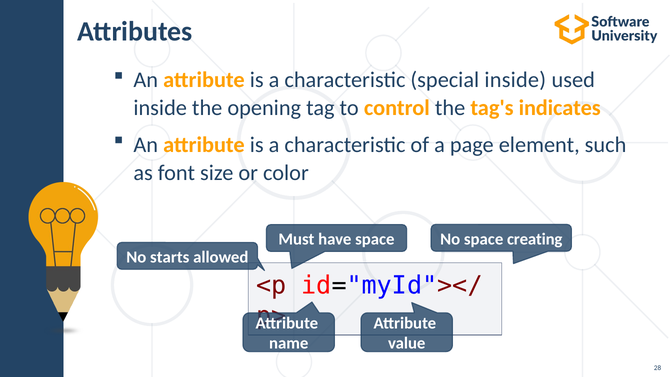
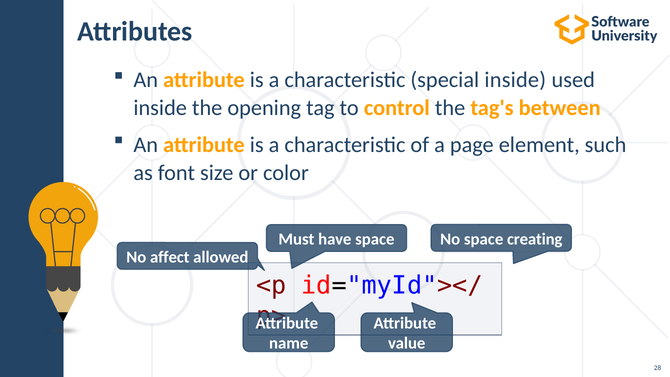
indicates: indicates -> between
starts: starts -> affect
